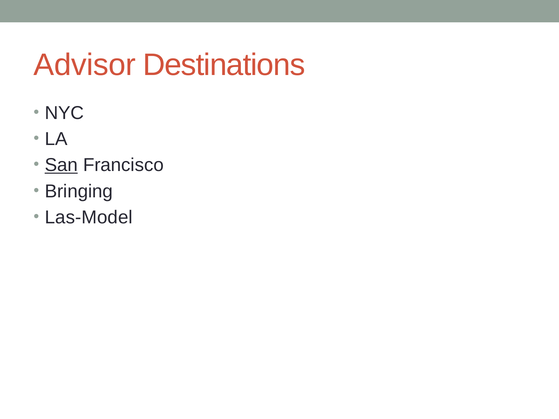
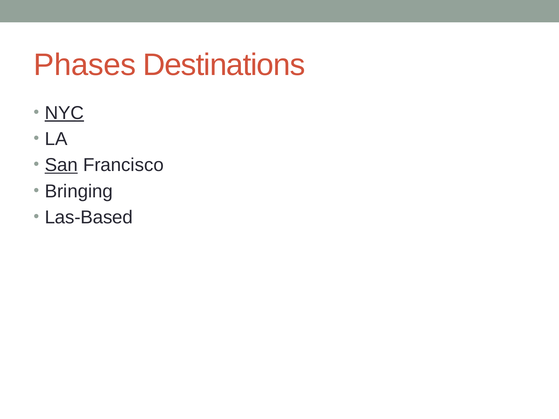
Advisor: Advisor -> Phases
NYC underline: none -> present
Las-Model: Las-Model -> Las-Based
